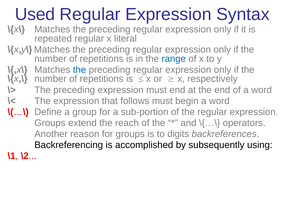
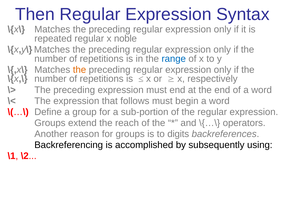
Used: Used -> Then
literal: literal -> noble
the at (79, 70) colour: blue -> orange
